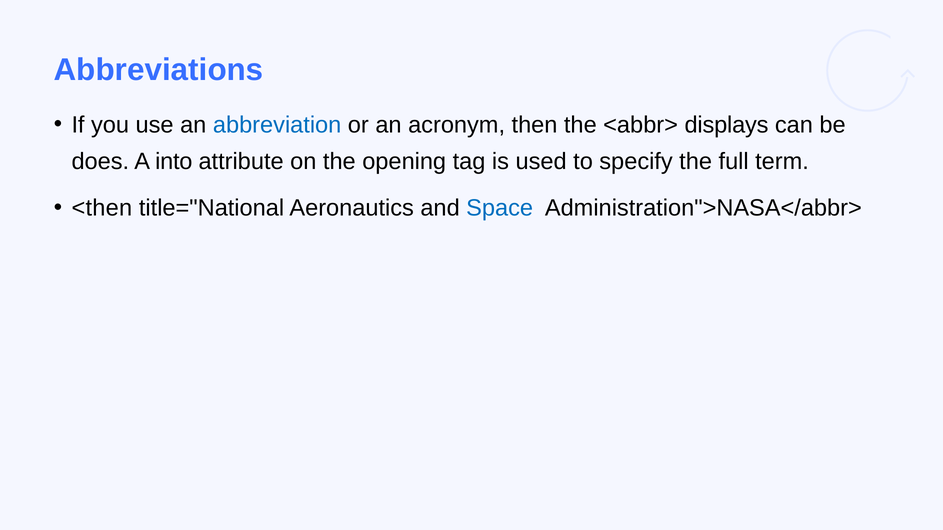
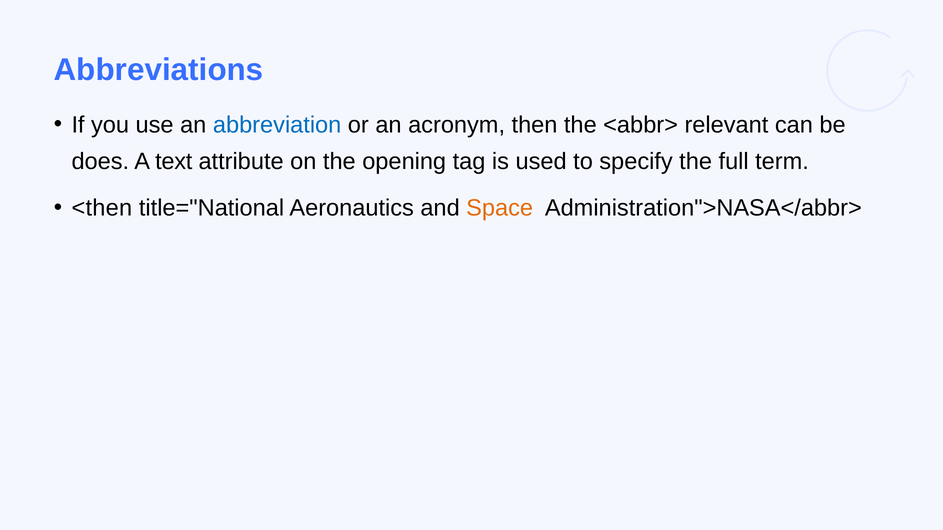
displays: displays -> relevant
into: into -> text
Space colour: blue -> orange
